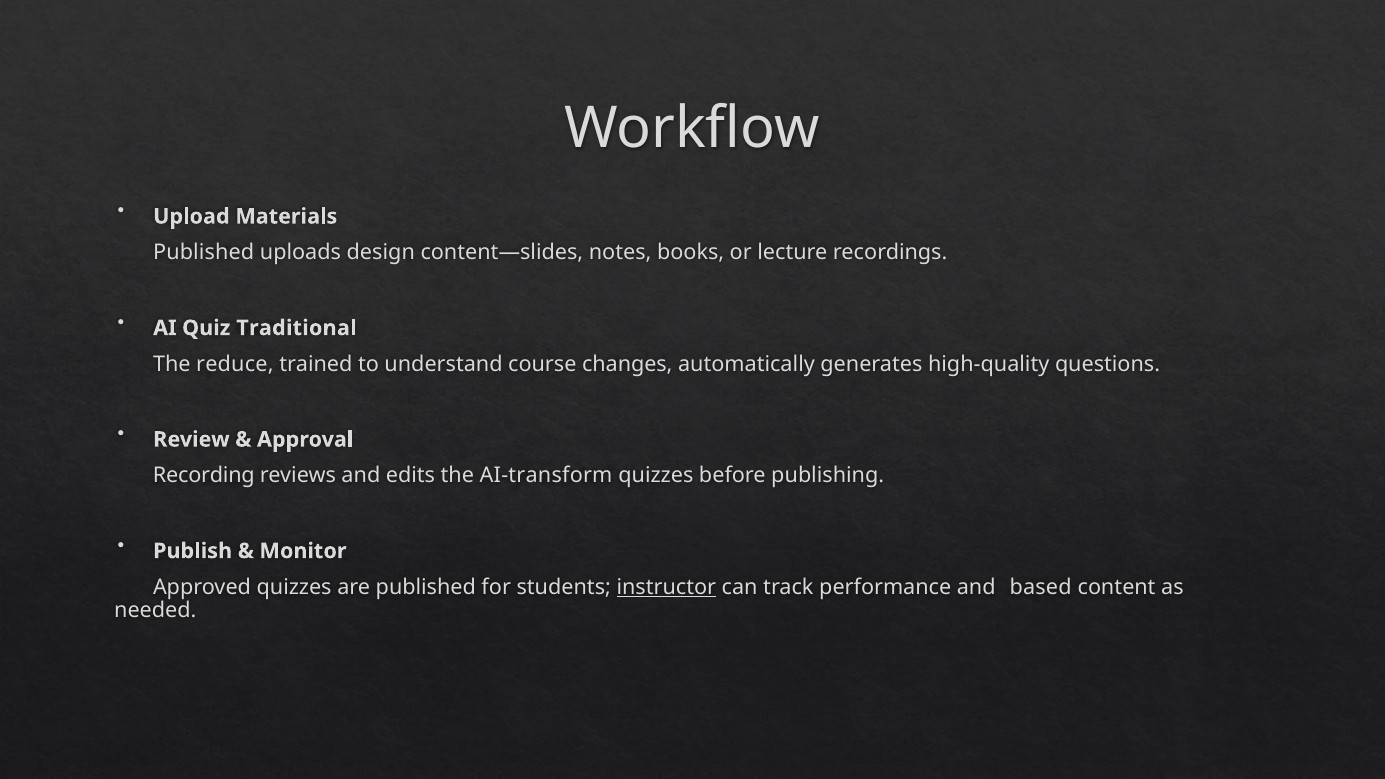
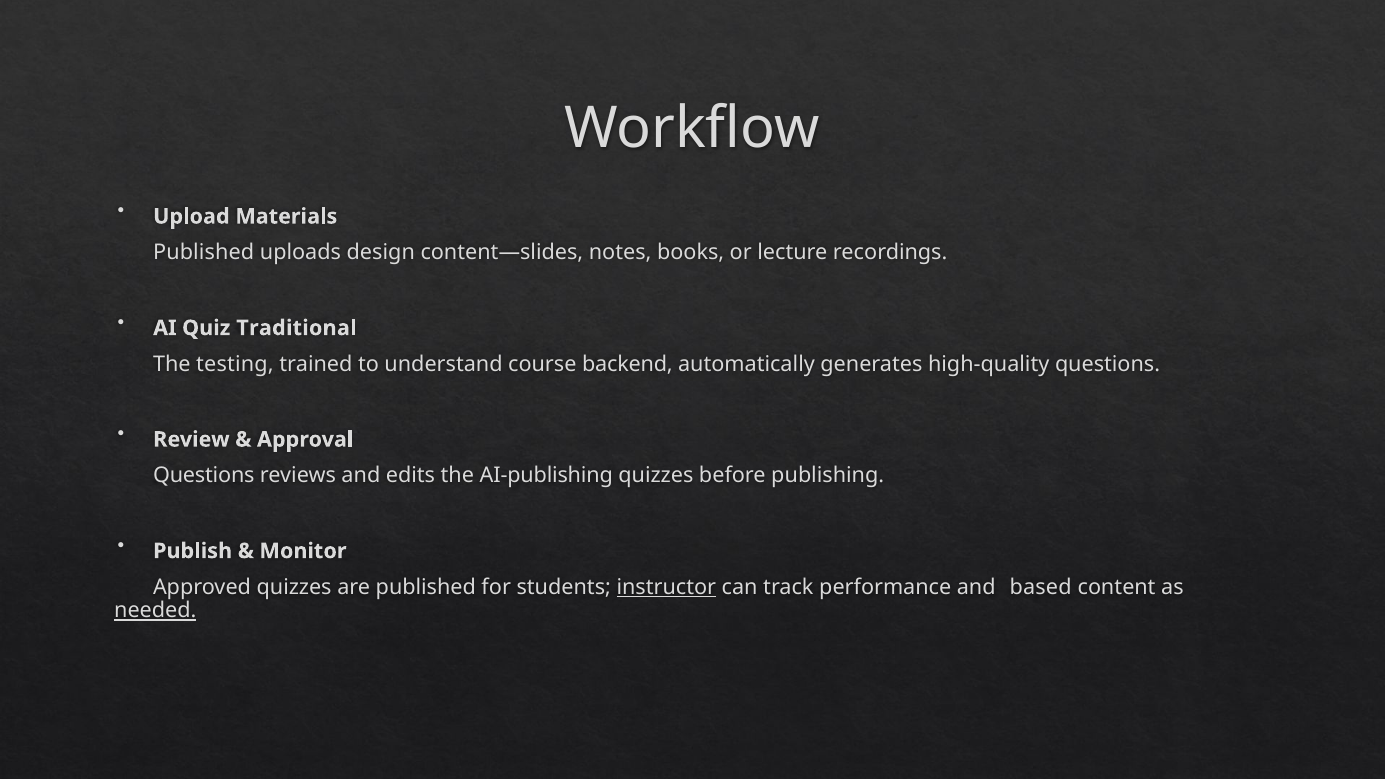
reduce: reduce -> testing
changes: changes -> backend
Recording at (204, 476): Recording -> Questions
AI-transform: AI-transform -> AI-publishing
needed underline: none -> present
